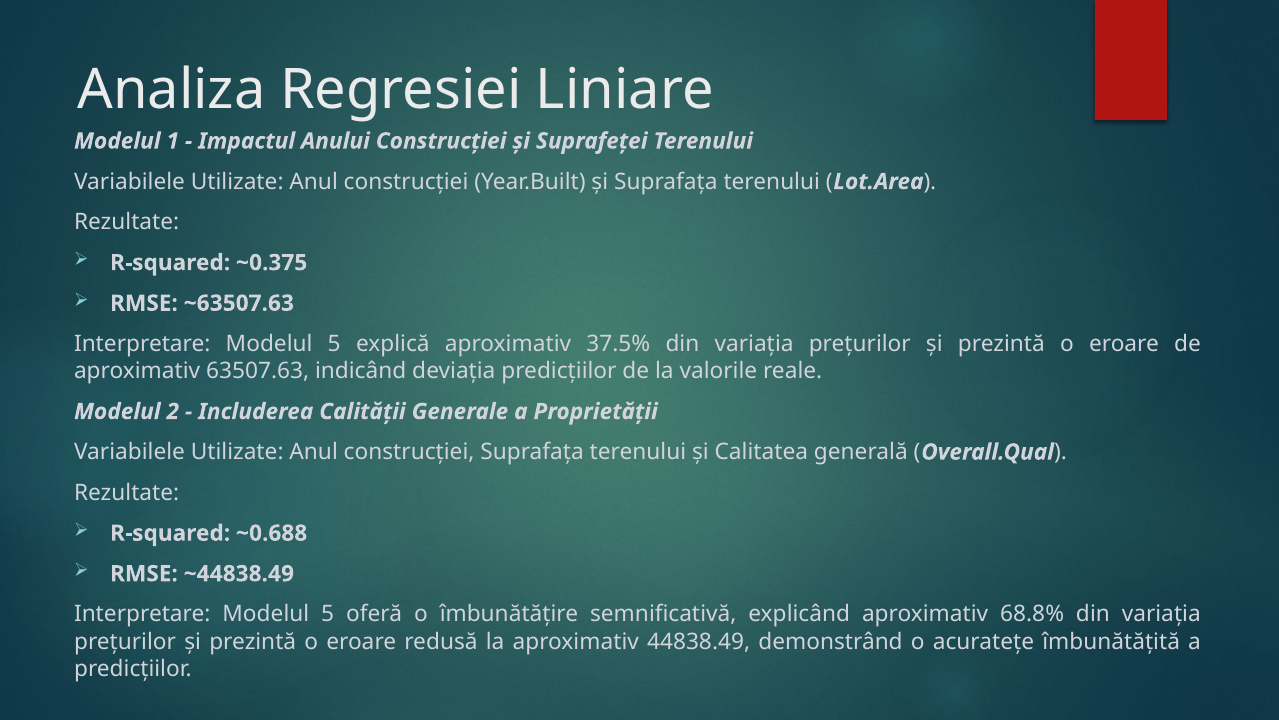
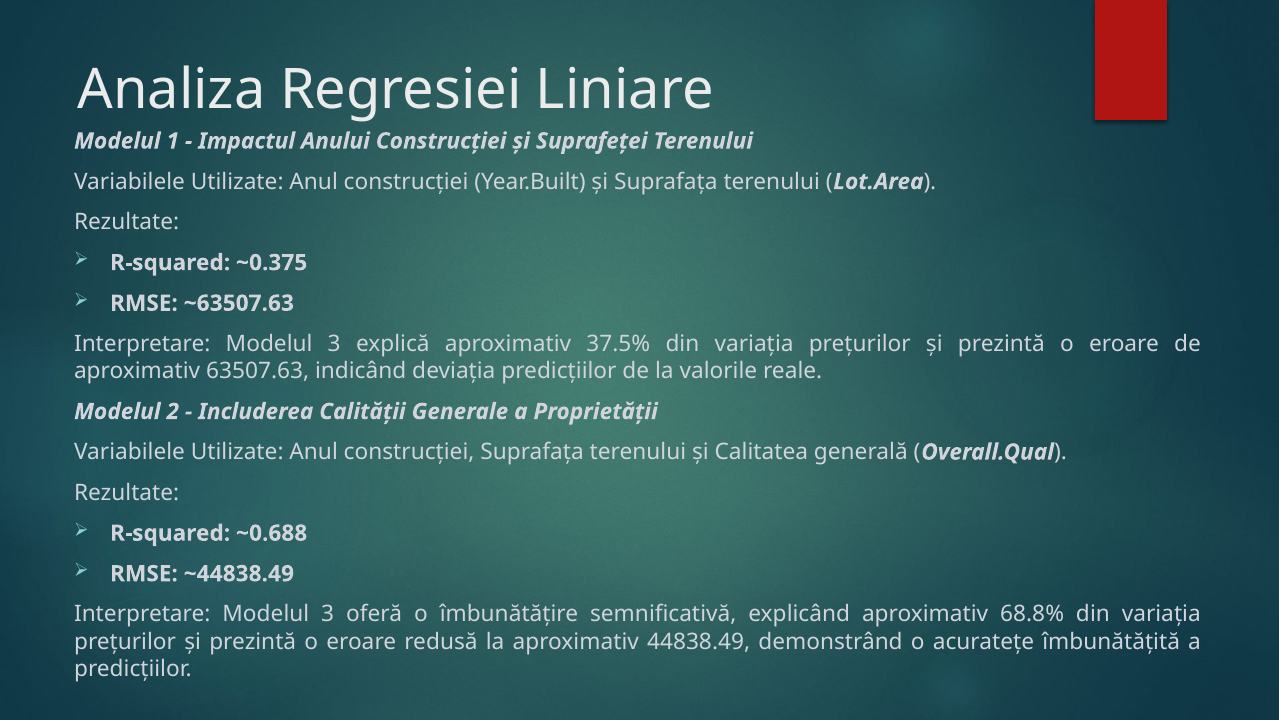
5 at (334, 344): 5 -> 3
5 at (328, 614): 5 -> 3
